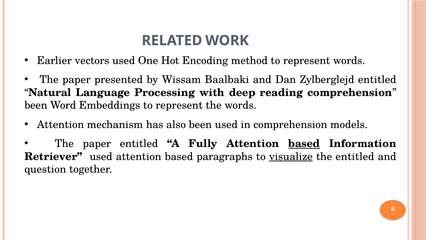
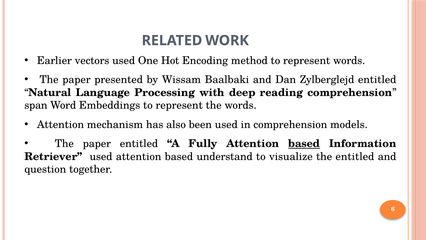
been at (36, 105): been -> span
paragraphs: paragraphs -> understand
visualize underline: present -> none
